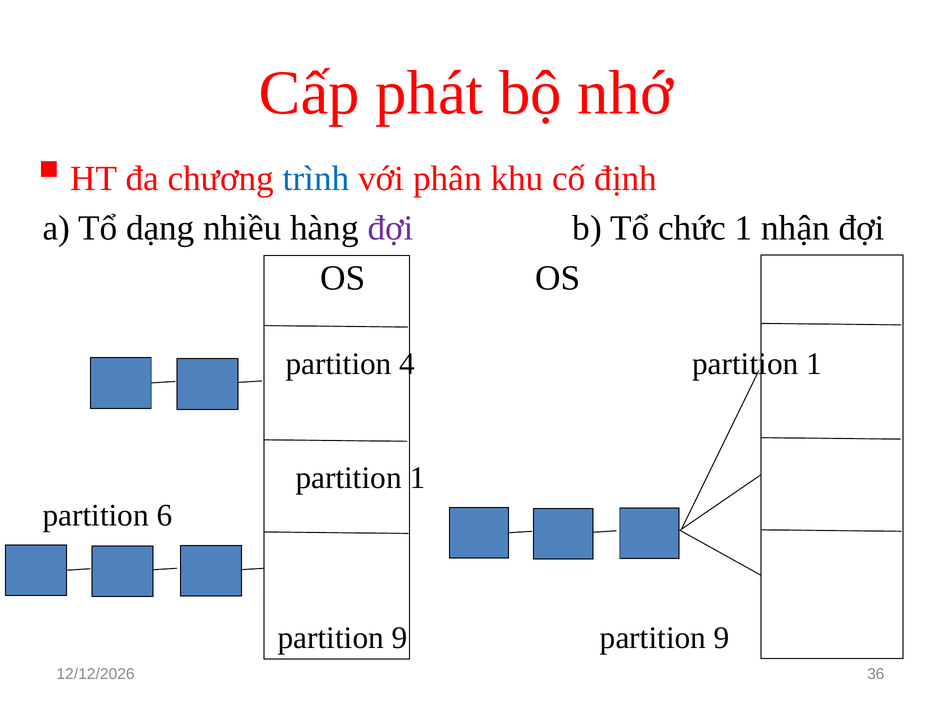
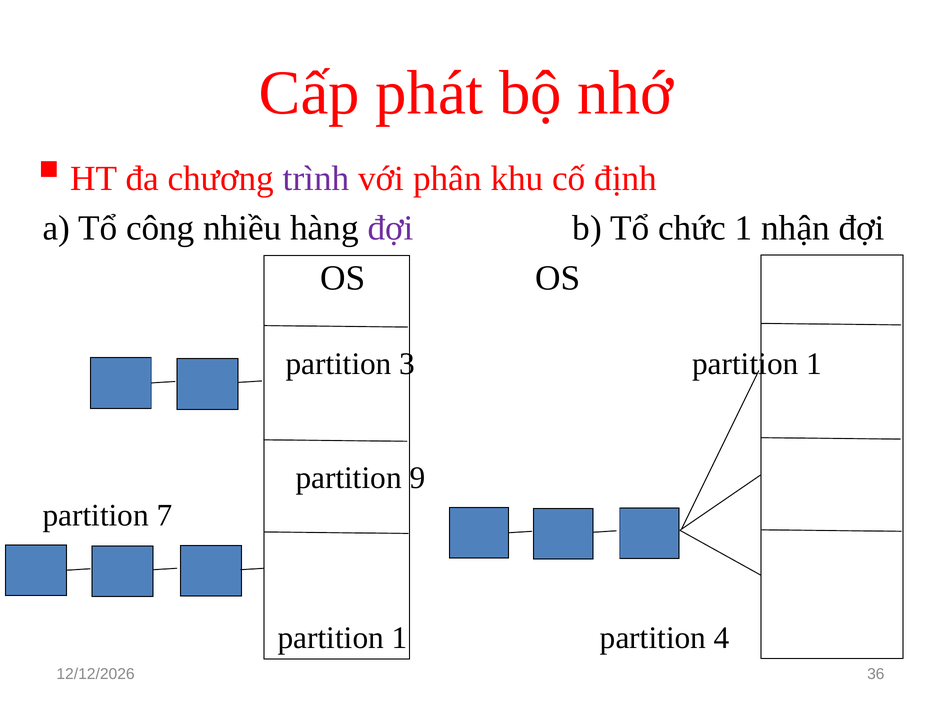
trình colour: blue -> purple
dạng: dạng -> công
4: 4 -> 3
1 at (417, 478): 1 -> 9
6: 6 -> 7
9 at (400, 637): 9 -> 1
9 at (722, 637): 9 -> 4
